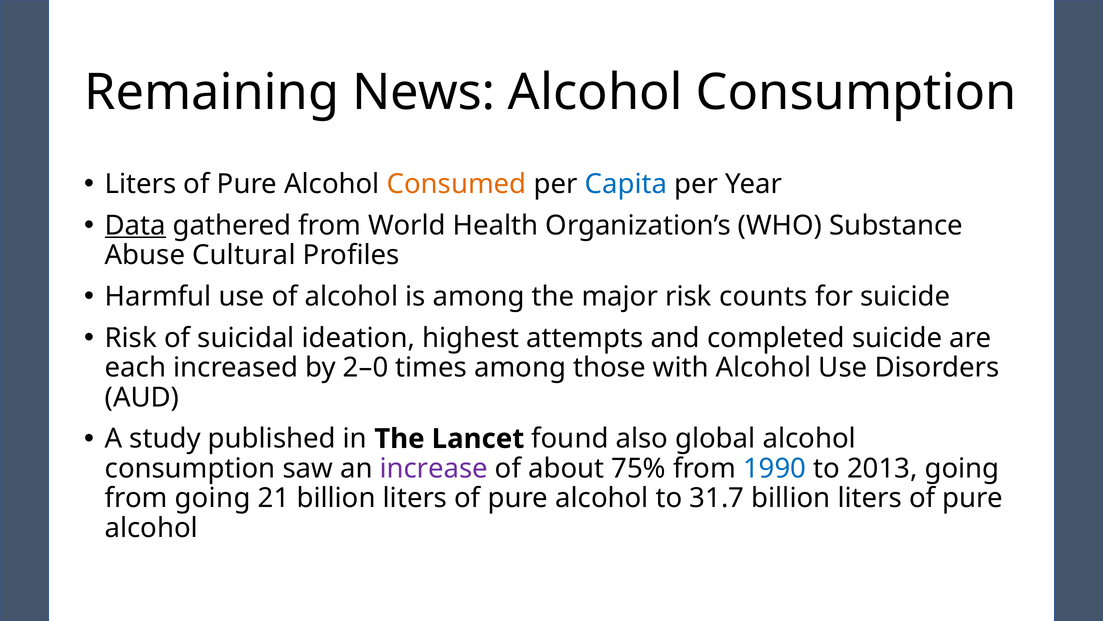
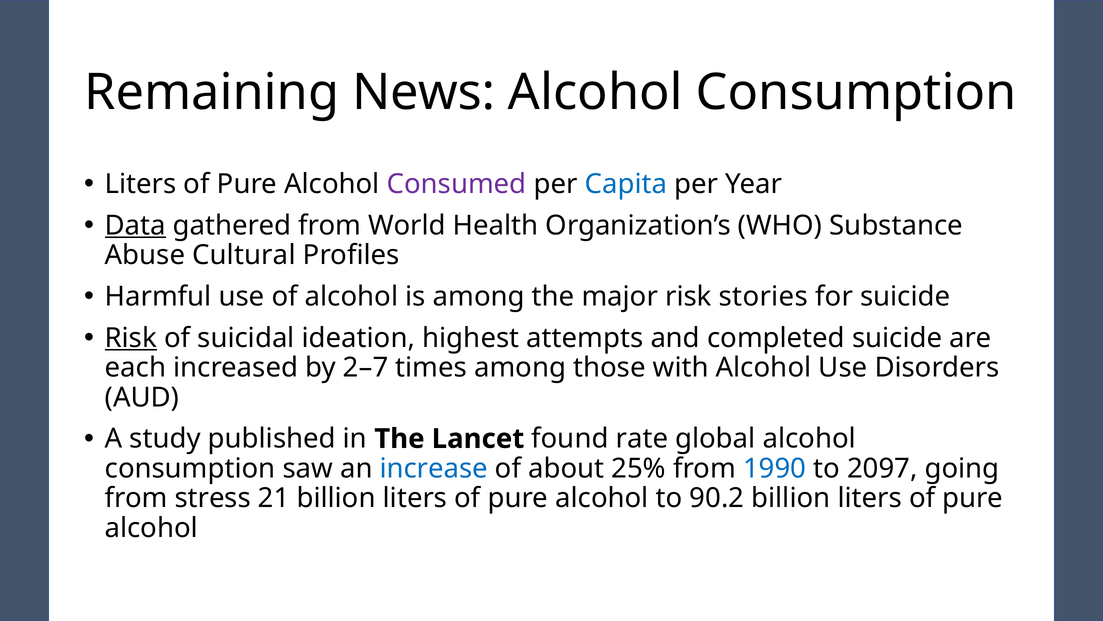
Consumed colour: orange -> purple
counts: counts -> stories
Risk at (131, 338) underline: none -> present
2–0: 2–0 -> 2–7
also: also -> rate
increase colour: purple -> blue
75%: 75% -> 25%
2013: 2013 -> 2097
from going: going -> stress
31.7: 31.7 -> 90.2
